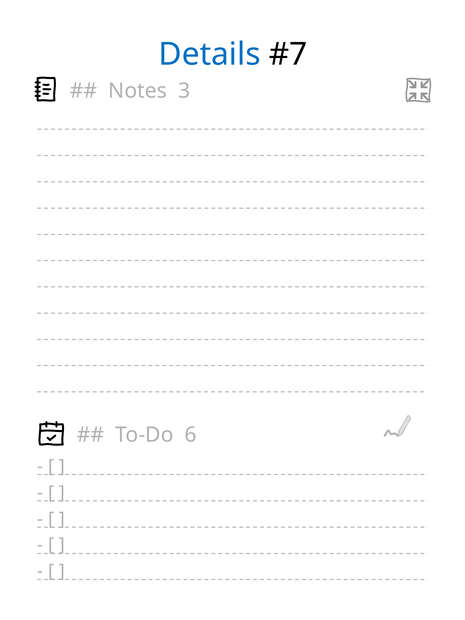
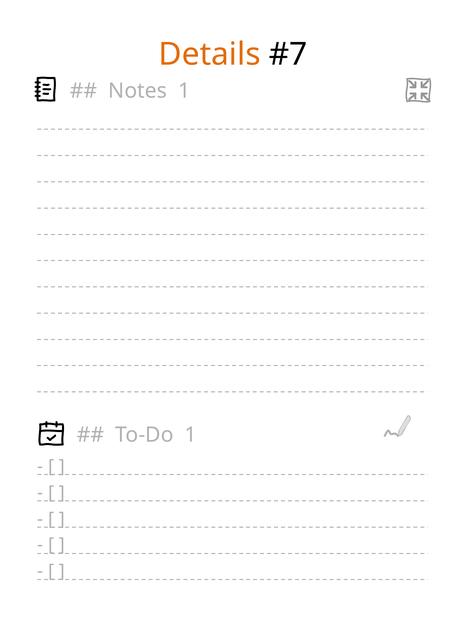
Details colour: blue -> orange
Notes 3: 3 -> 1
To-Do 6: 6 -> 1
